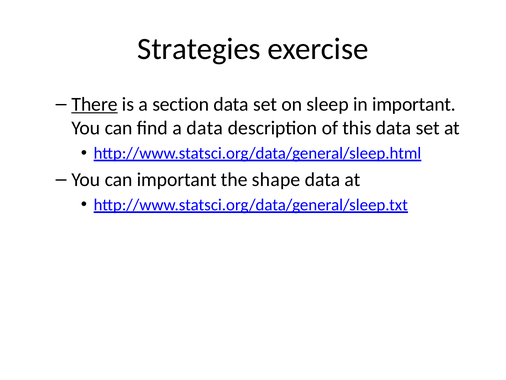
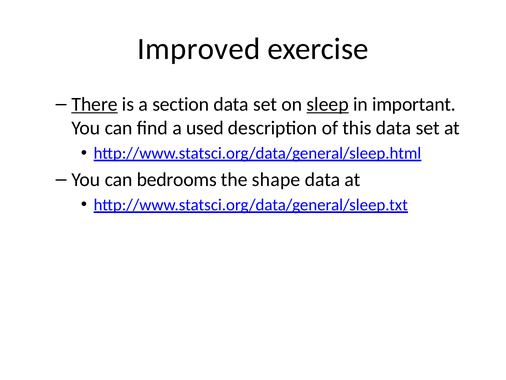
Strategies: Strategies -> Improved
sleep underline: none -> present
a data: data -> used
can important: important -> bedrooms
